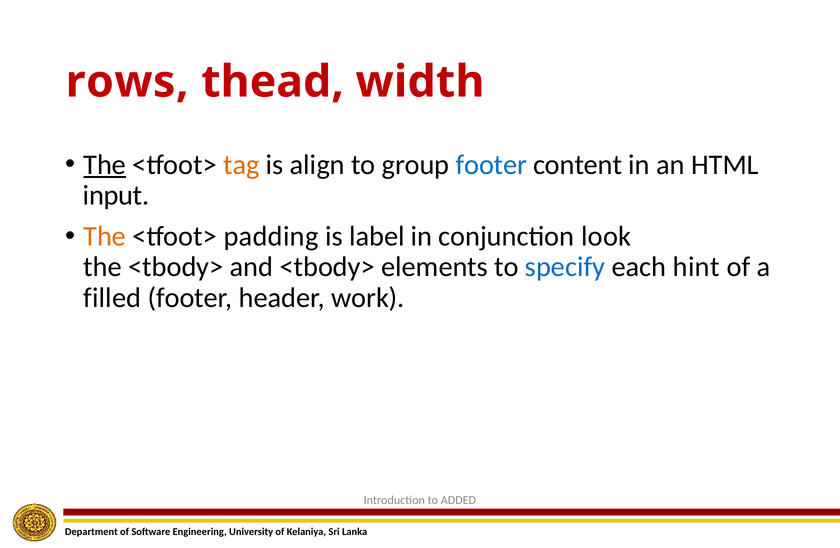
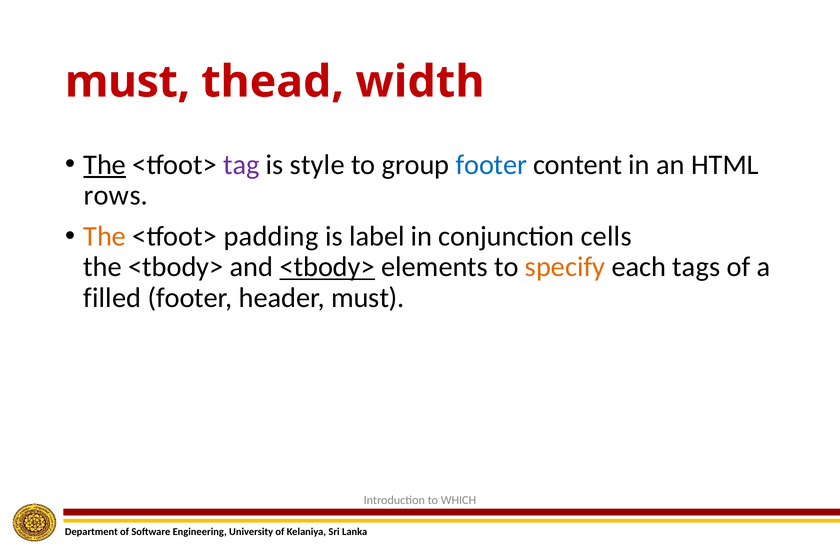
rows at (127, 82): rows -> must
tag colour: orange -> purple
align: align -> style
input: input -> rows
look: look -> cells
<tbody> at (327, 267) underline: none -> present
specify colour: blue -> orange
hint: hint -> tags
header work: work -> must
ADDED: ADDED -> WHICH
